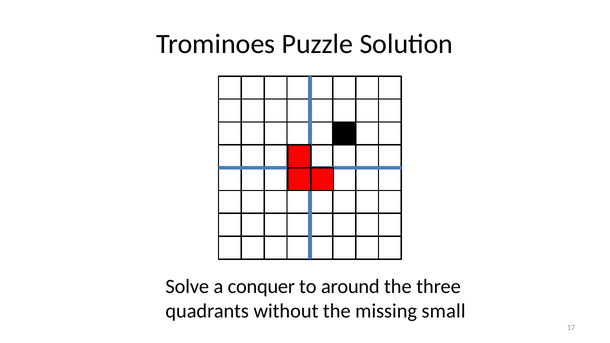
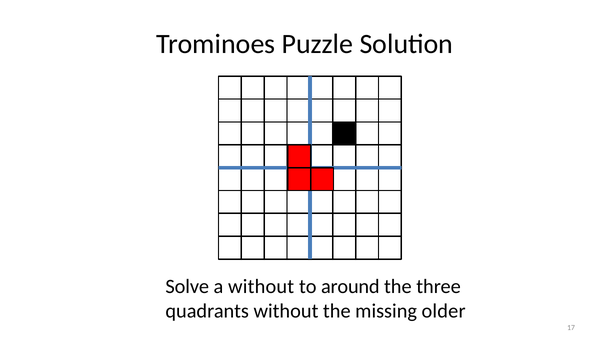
a conquer: conquer -> without
small: small -> older
